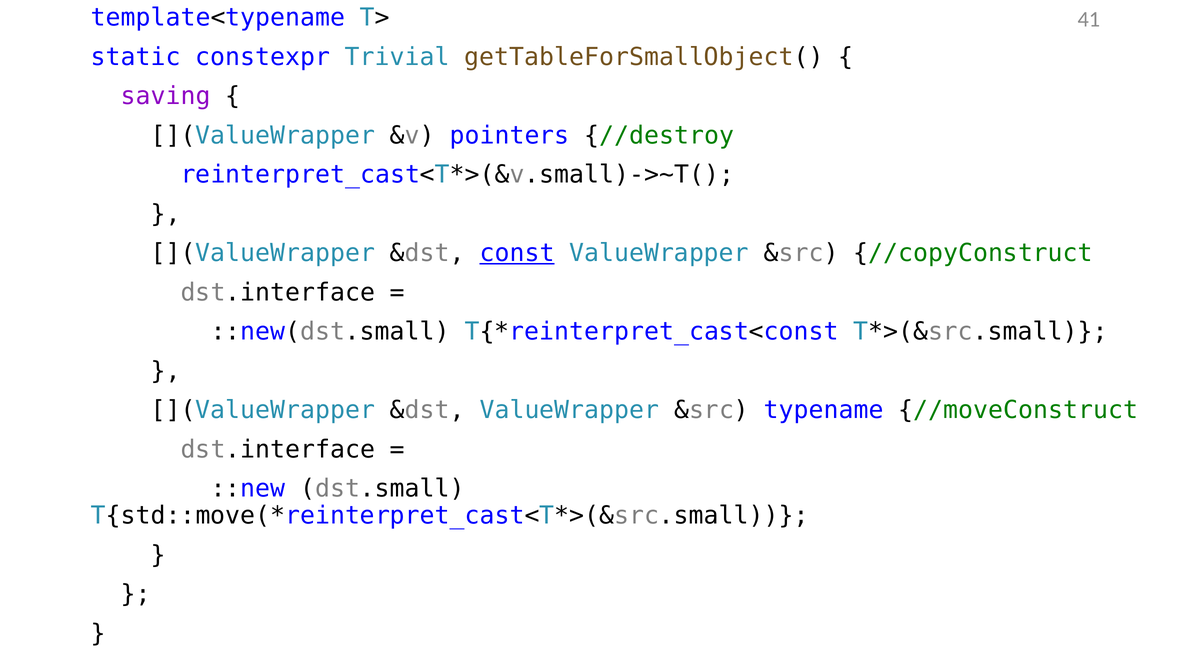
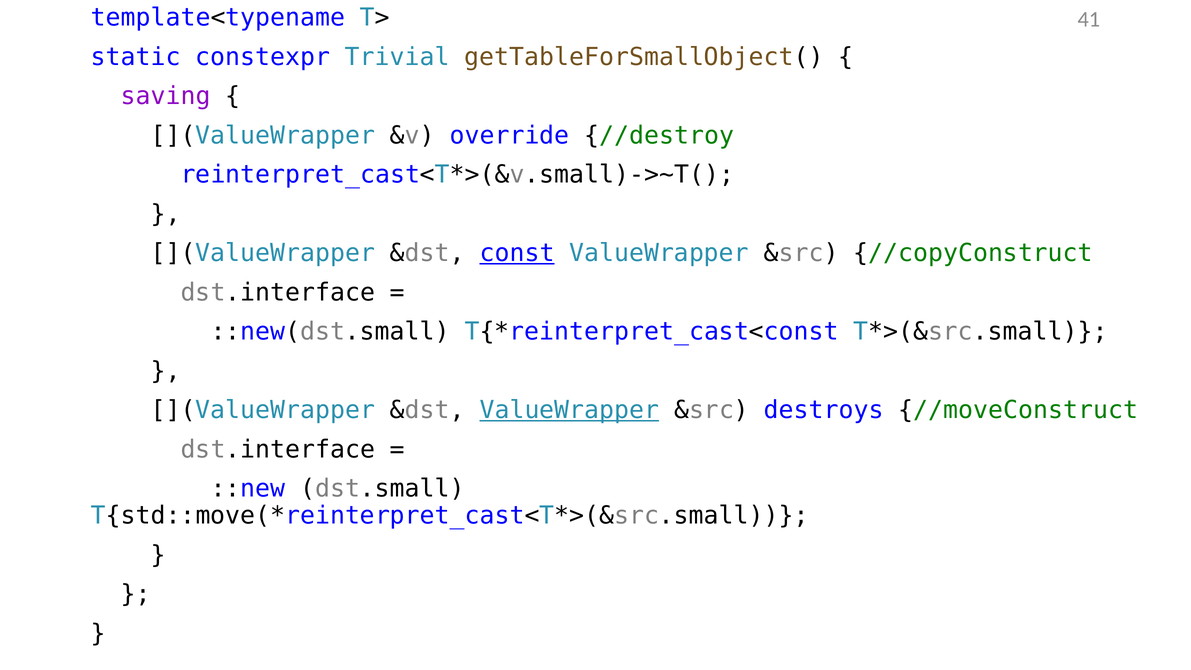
pointers: pointers -> override
ValueWrapper at (569, 410) underline: none -> present
typename: typename -> destroys
